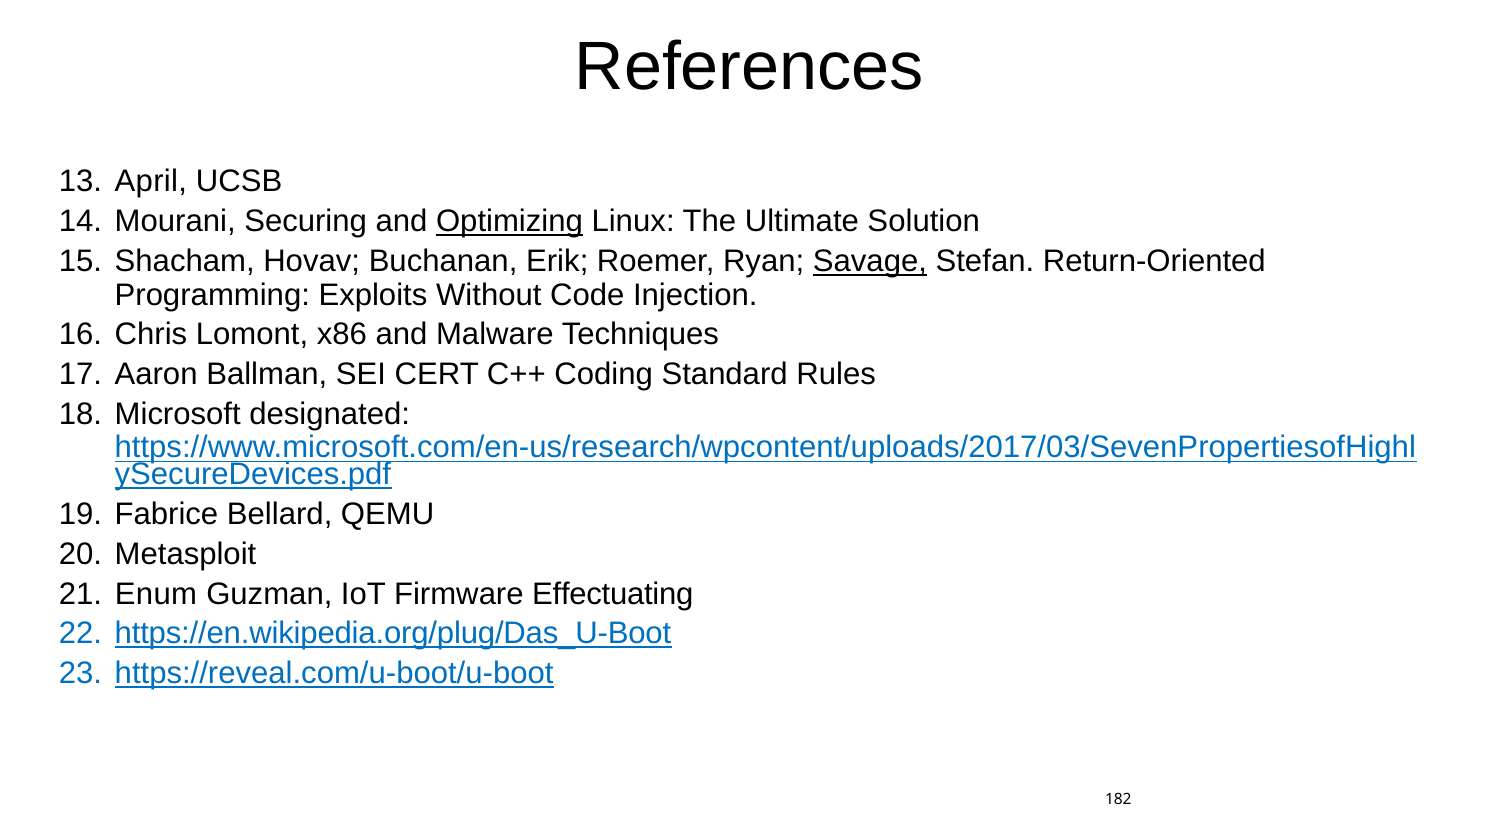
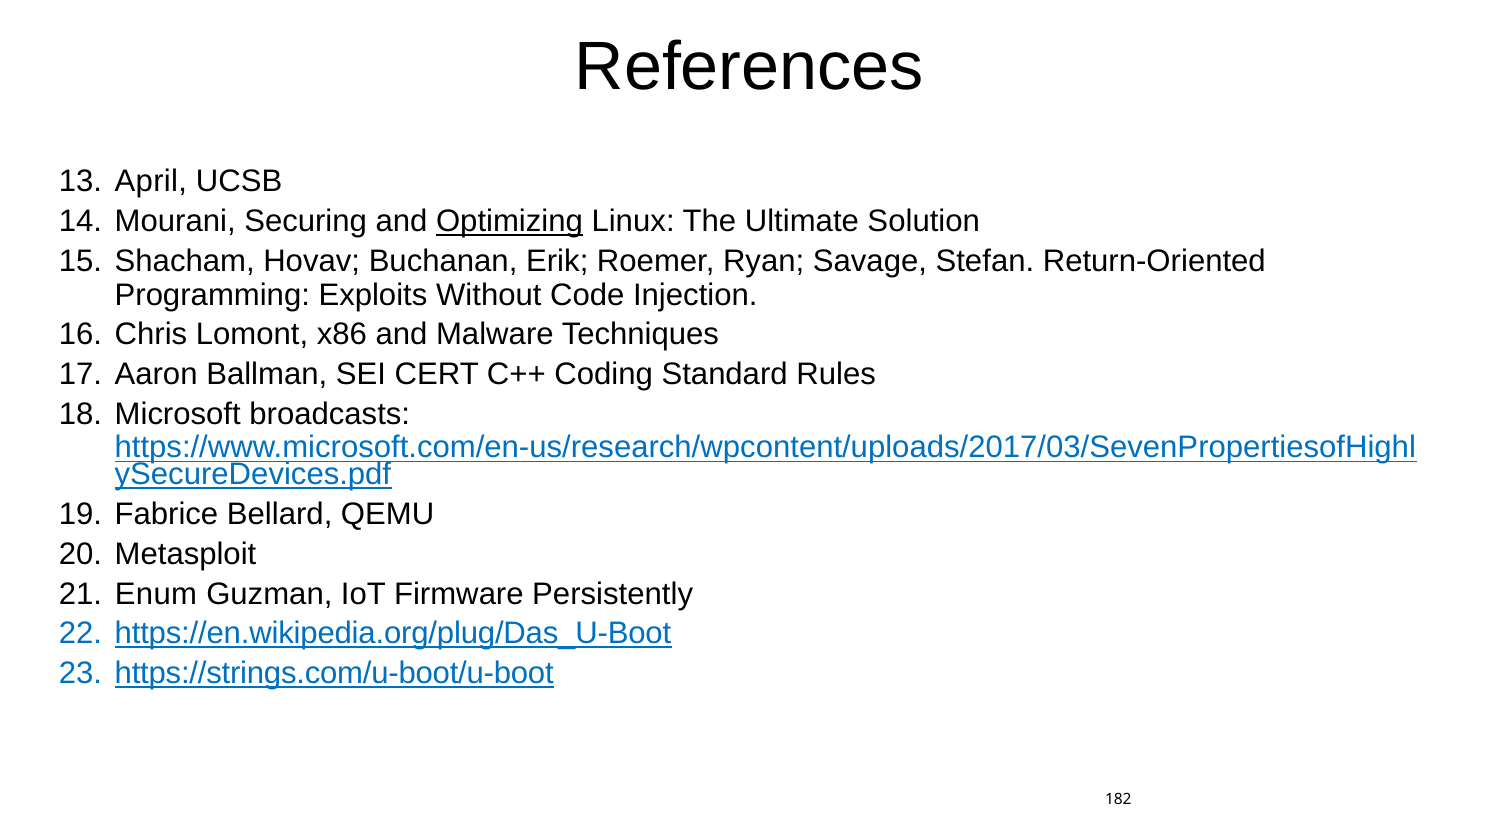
Savage underline: present -> none
designated: designated -> broadcasts
Effectuating: Effectuating -> Persistently
https://reveal.com/u-boot/u-boot: https://reveal.com/u-boot/u-boot -> https://strings.com/u-boot/u-boot
